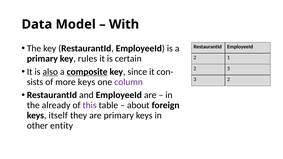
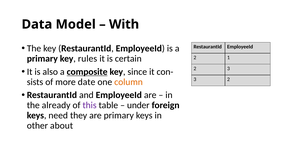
also underline: present -> none
more keys: keys -> date
column colour: purple -> orange
about: about -> under
itself: itself -> need
entity: entity -> about
